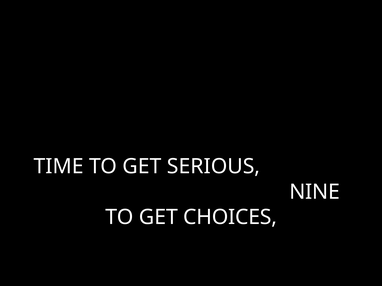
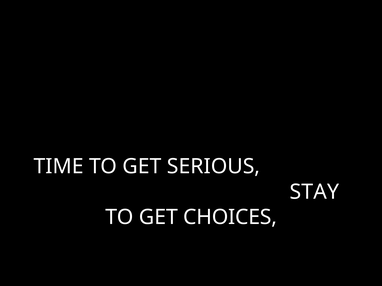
NINE: NINE -> STAY
